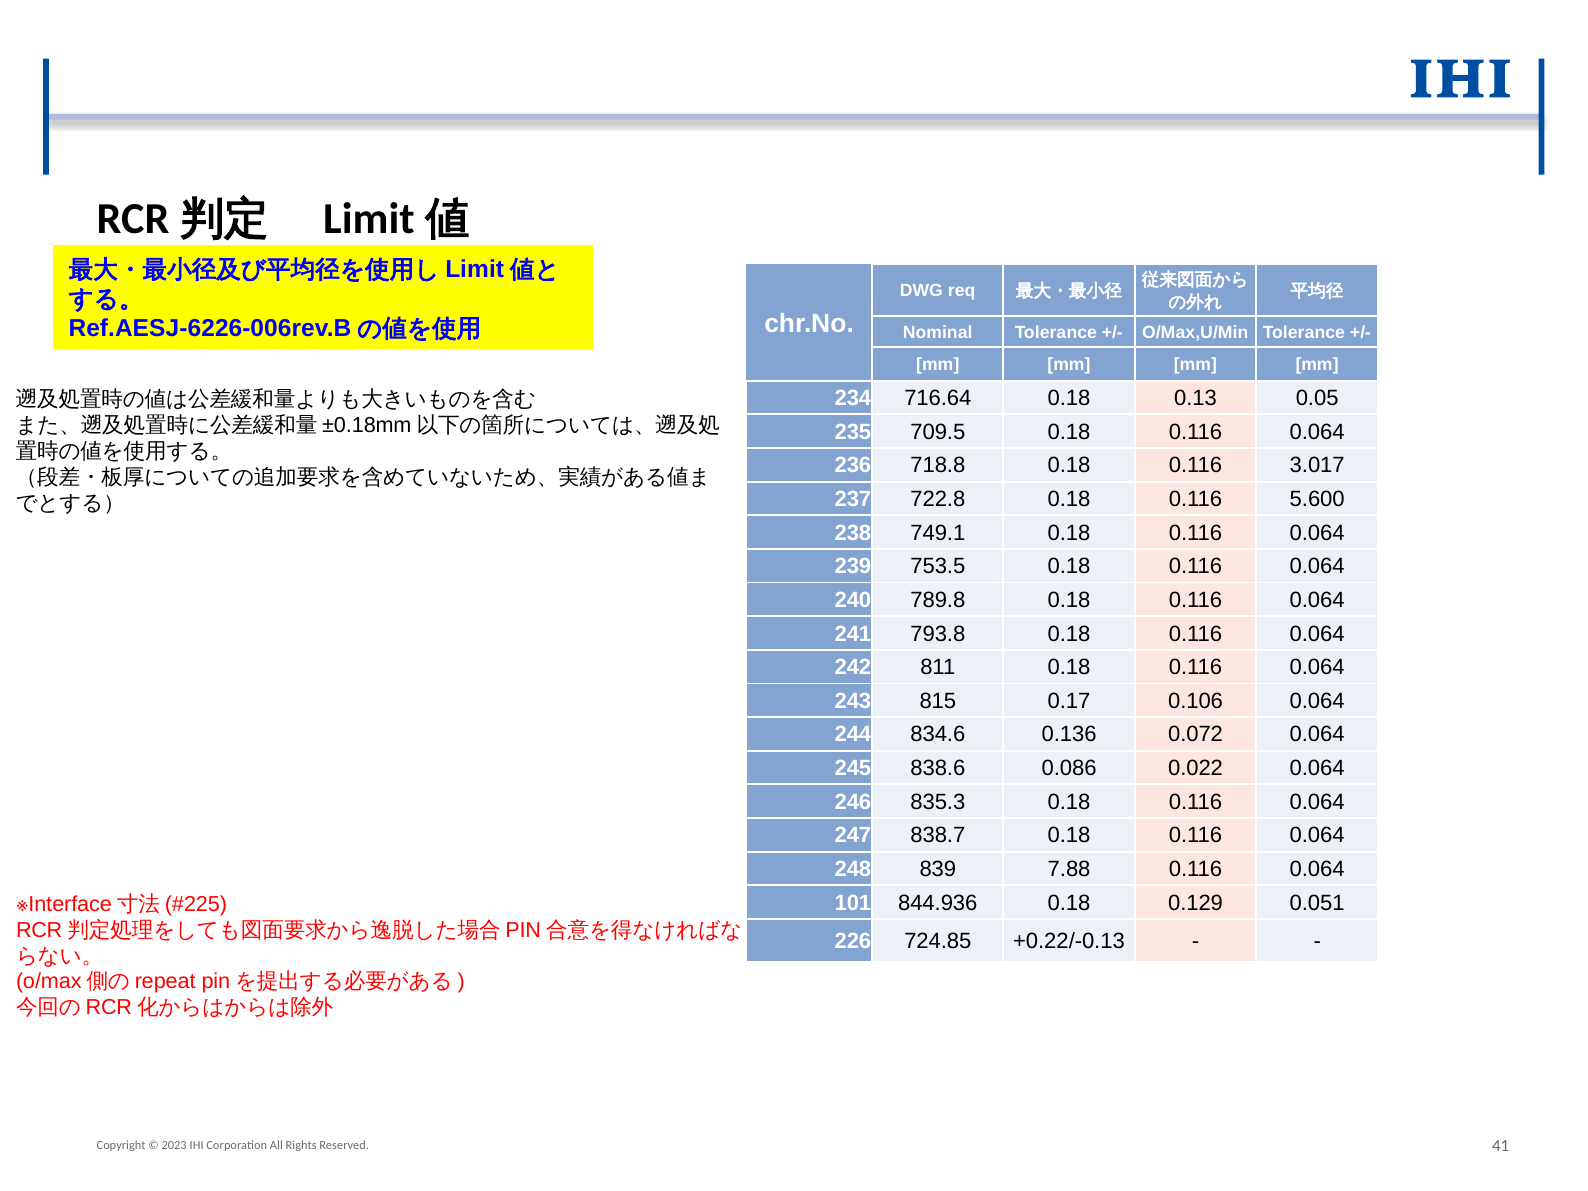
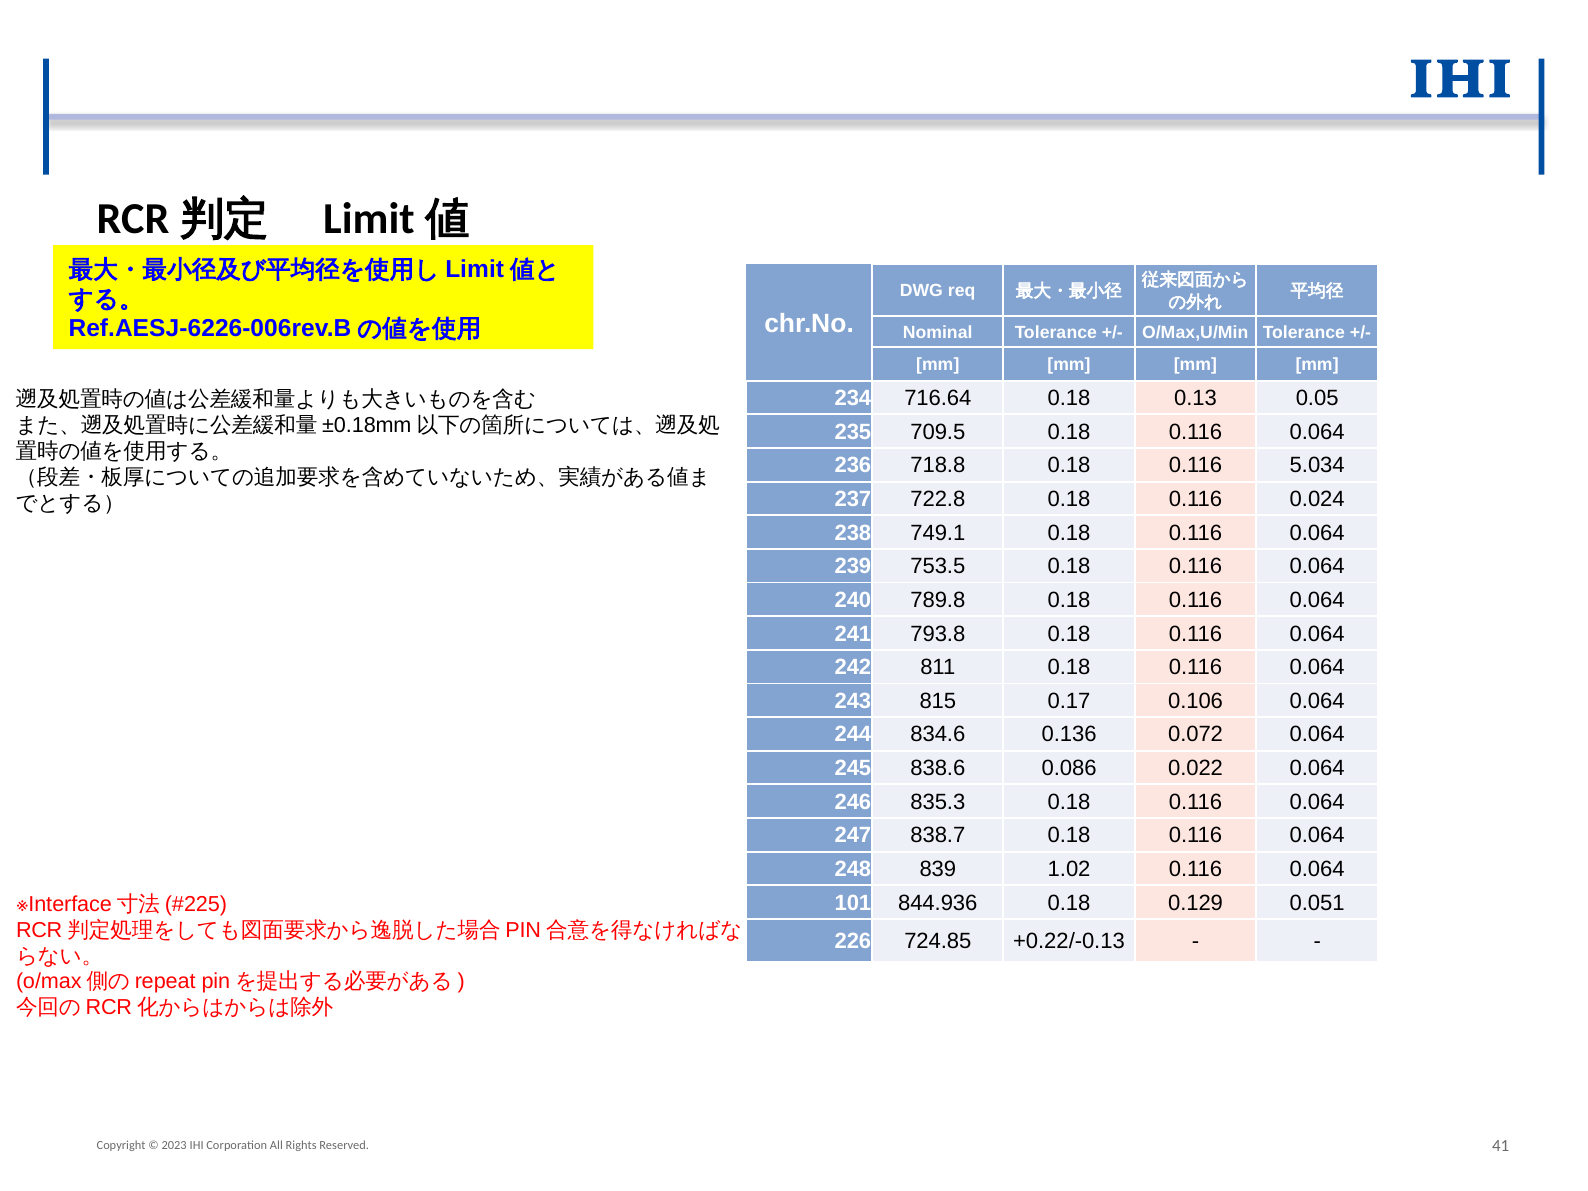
3.017: 3.017 -> 5.034
5.600: 5.600 -> 0.024
7.88: 7.88 -> 1.02
